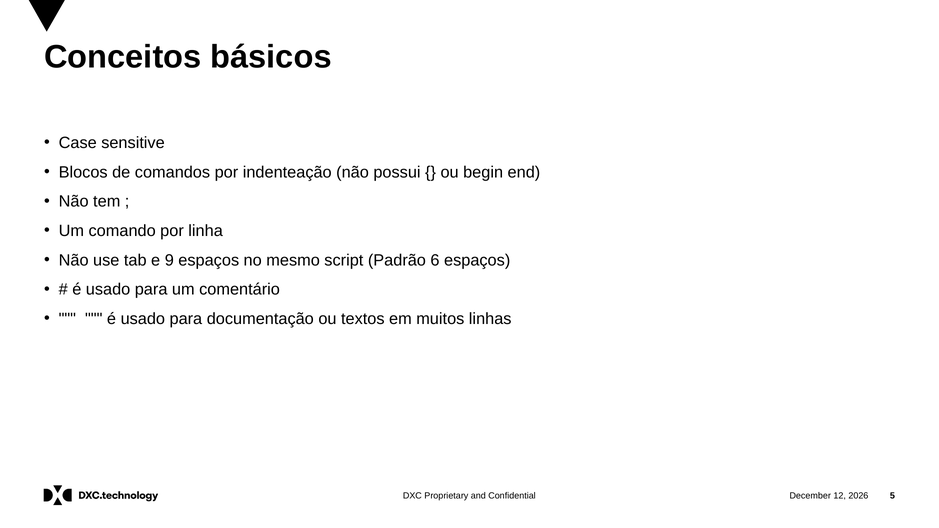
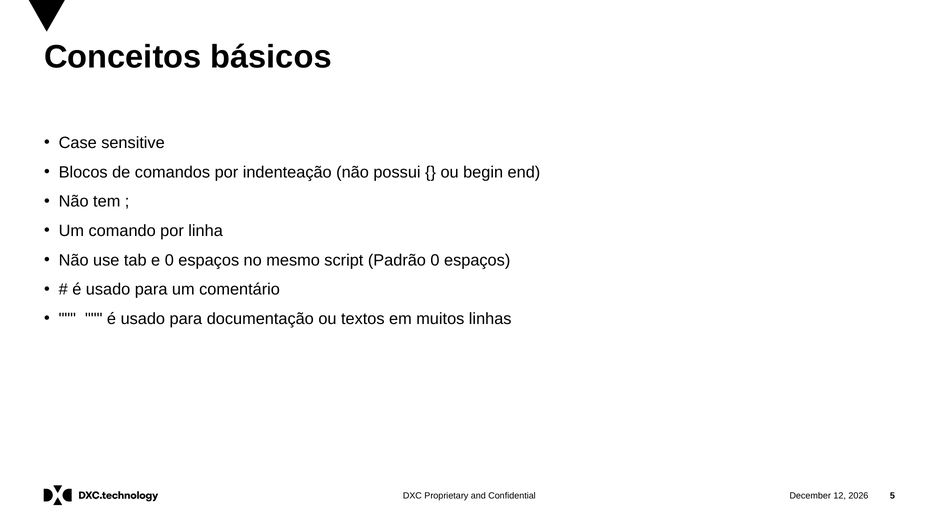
e 9: 9 -> 0
Padrão 6: 6 -> 0
